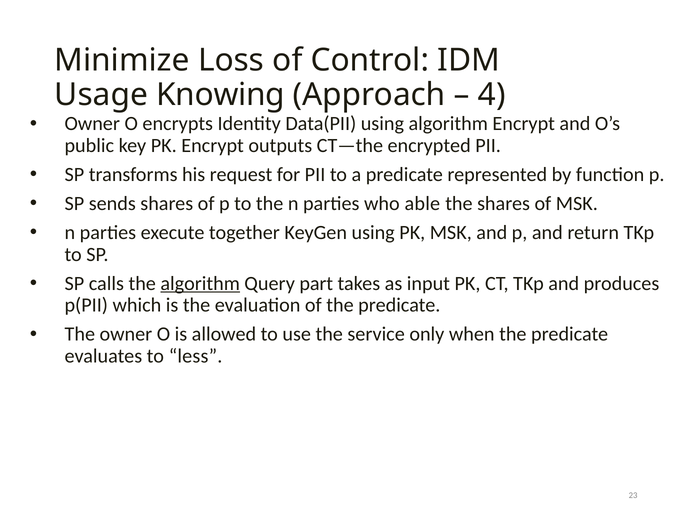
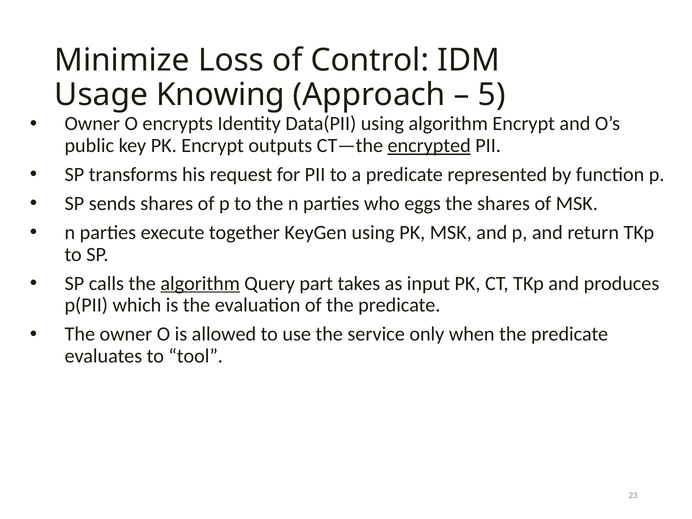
4: 4 -> 5
encrypted underline: none -> present
able: able -> eggs
less: less -> tool
